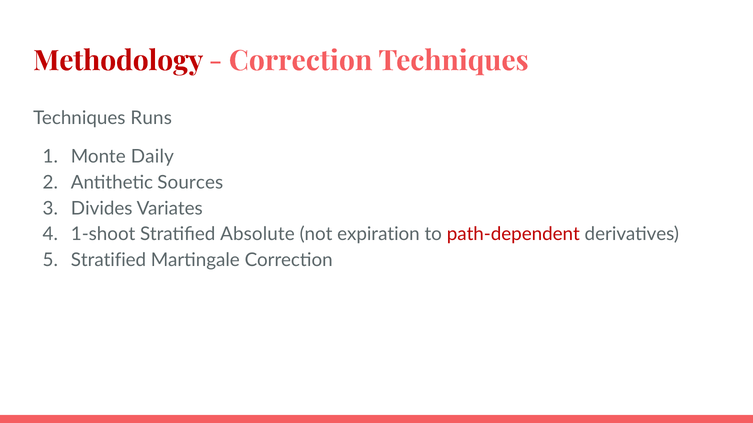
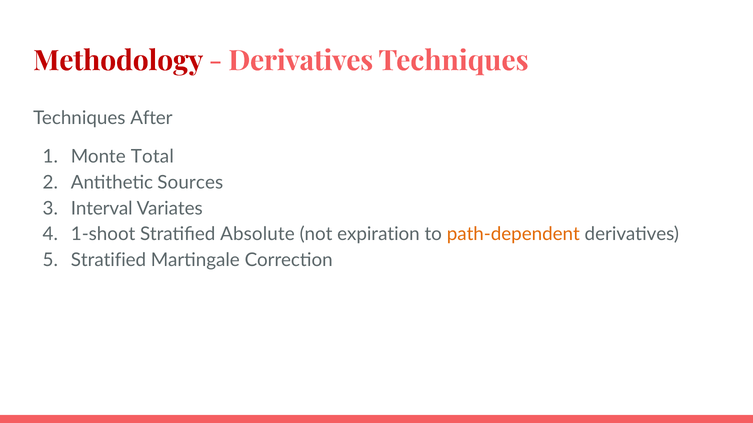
Correction at (301, 61): Correction -> Derivatives
Runs: Runs -> After
Daily: Daily -> Total
Divides: Divides -> Interval
path-dependent colour: red -> orange
